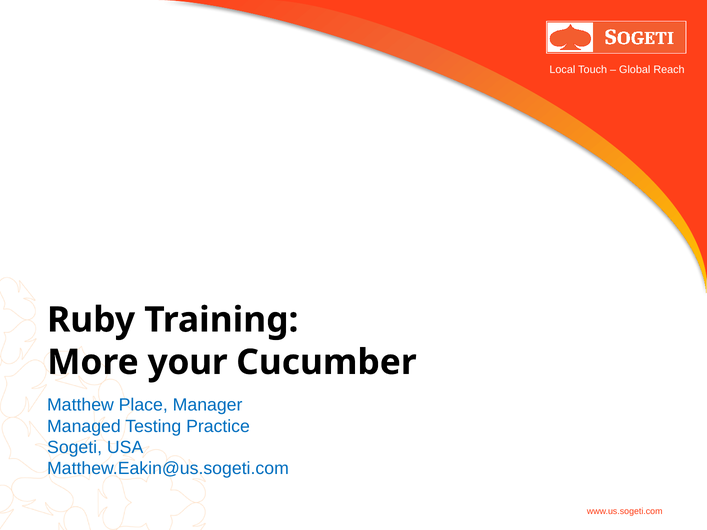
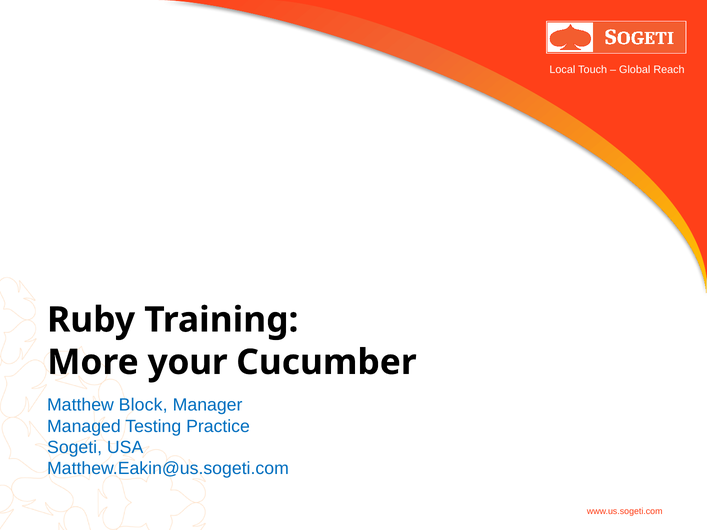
Place: Place -> Block
